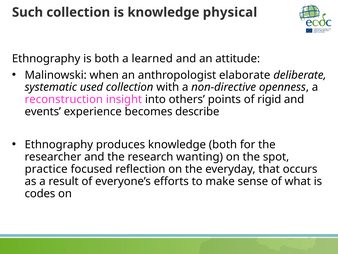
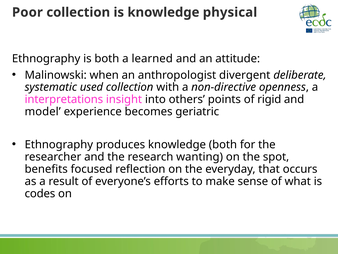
Such: Such -> Poor
elaborate: elaborate -> divergent
reconstruction: reconstruction -> interpretations
events: events -> model
describe: describe -> geriatric
practice: practice -> benefits
